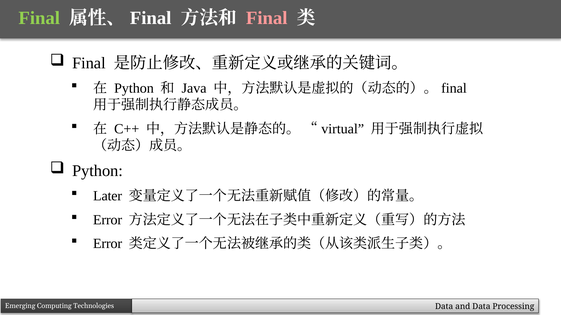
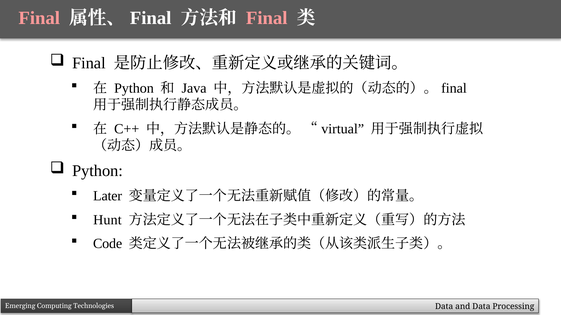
Final at (39, 18) colour: light green -> pink
Error at (108, 220): Error -> Hunt
Error at (108, 244): Error -> Code
